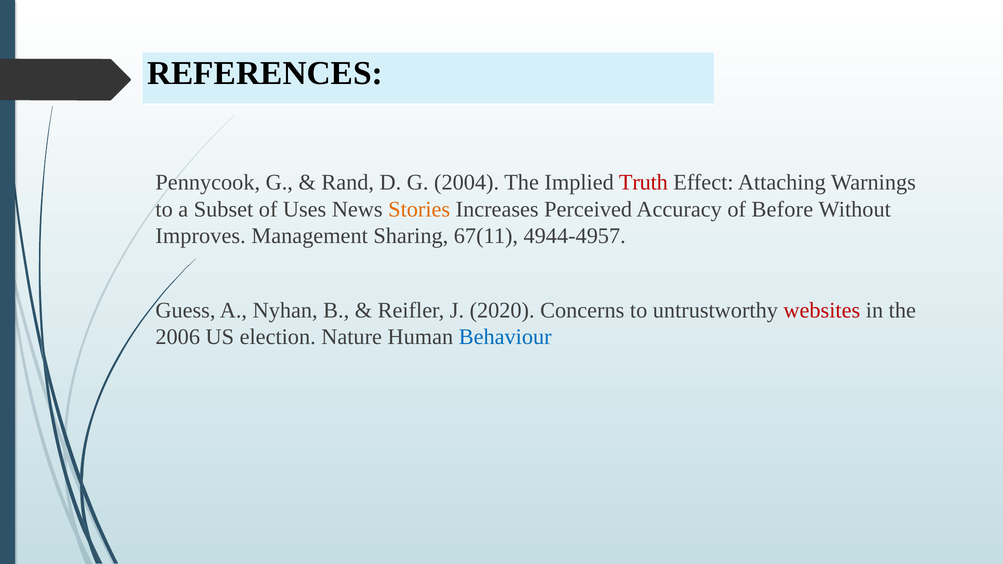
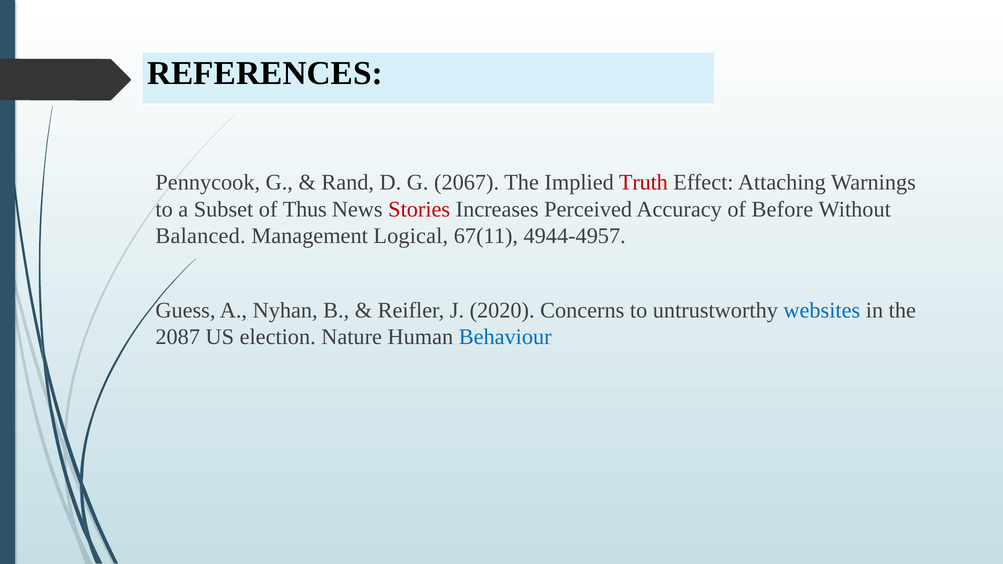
2004: 2004 -> 2067
Uses: Uses -> Thus
Stories colour: orange -> red
Improves: Improves -> Balanced
Sharing: Sharing -> Logical
websites colour: red -> blue
2006: 2006 -> 2087
